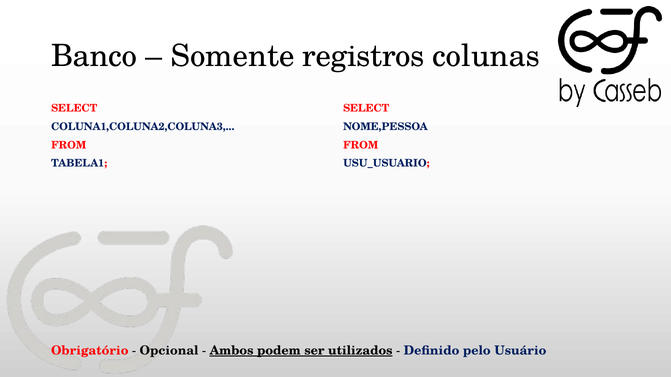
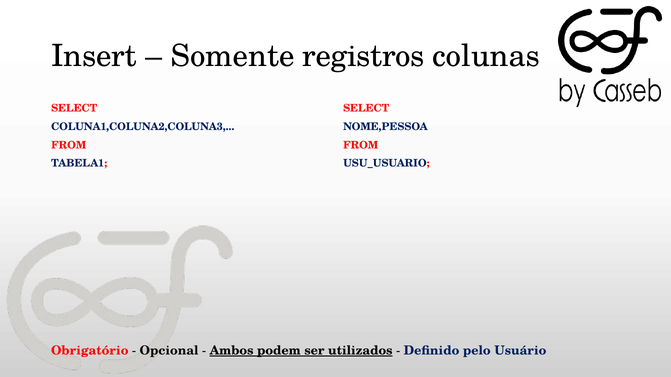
Banco: Banco -> Insert
